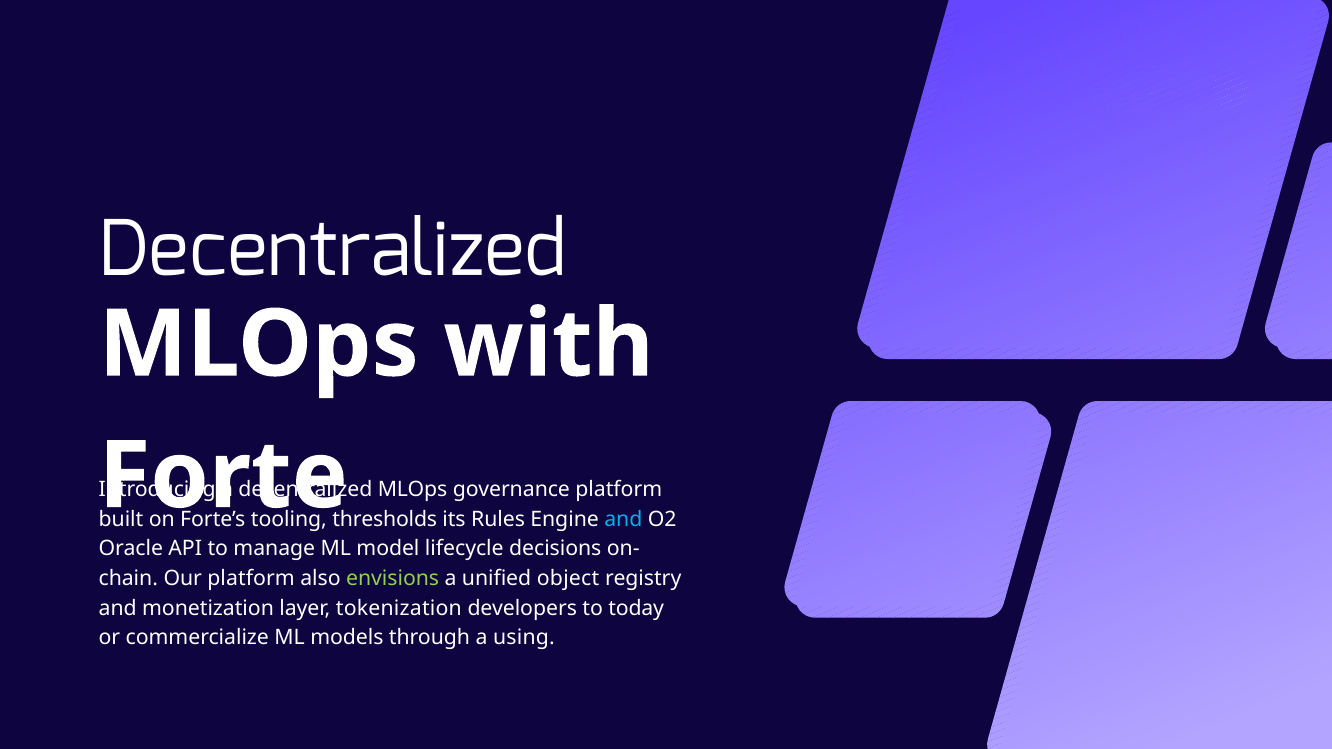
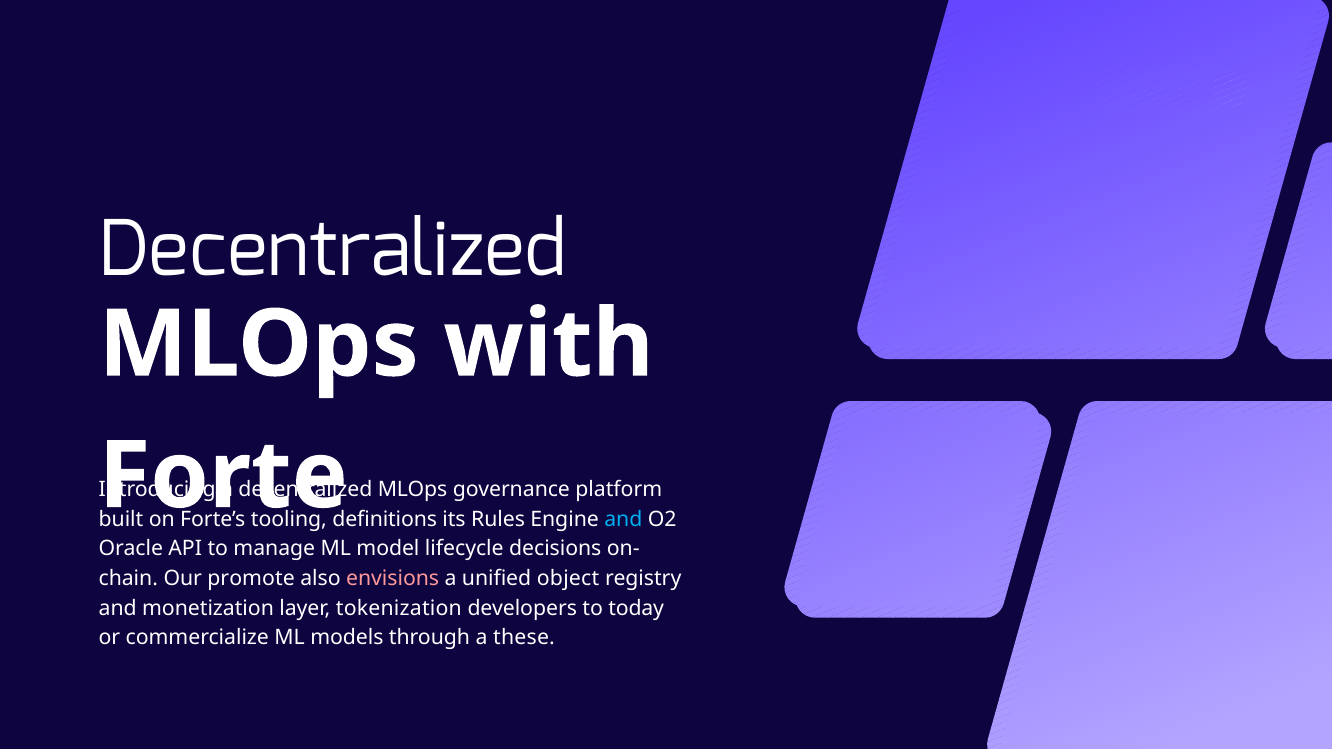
thresholds: thresholds -> definitions
Our platform: platform -> promote
envisions colour: light green -> pink
using: using -> these
